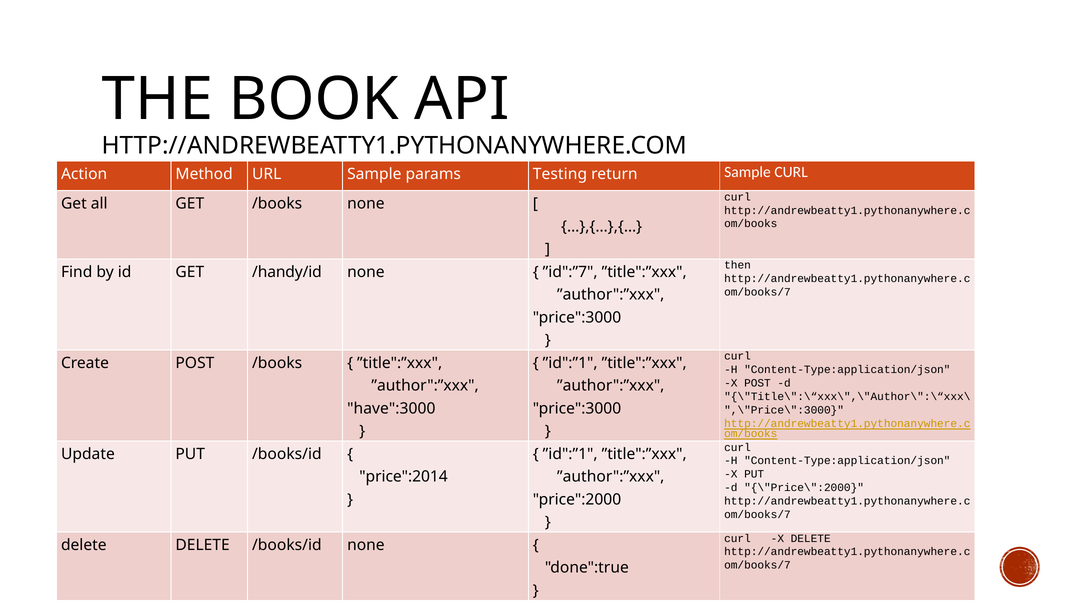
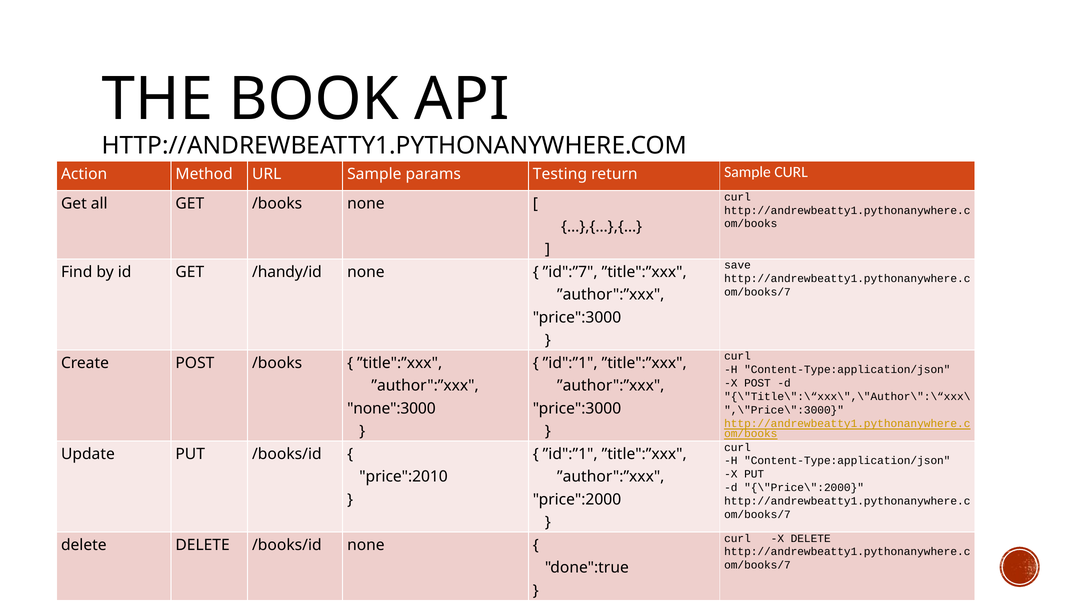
then: then -> save
have":3000: have":3000 -> none":3000
price":2014: price":2014 -> price":2010
